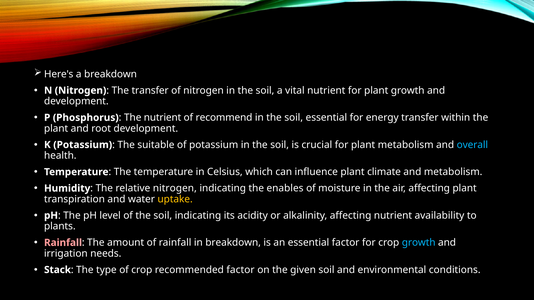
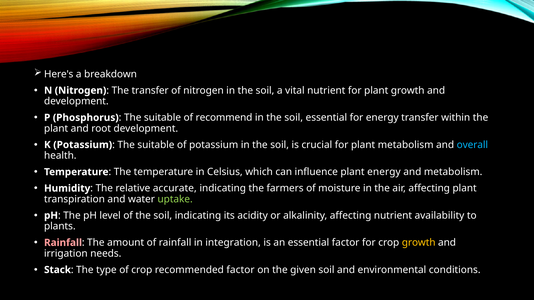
nutrient at (163, 118): nutrient -> suitable
plant climate: climate -> energy
relative nitrogen: nitrogen -> accurate
enables: enables -> farmers
uptake colour: yellow -> light green
in breakdown: breakdown -> integration
growth at (419, 243) colour: light blue -> yellow
